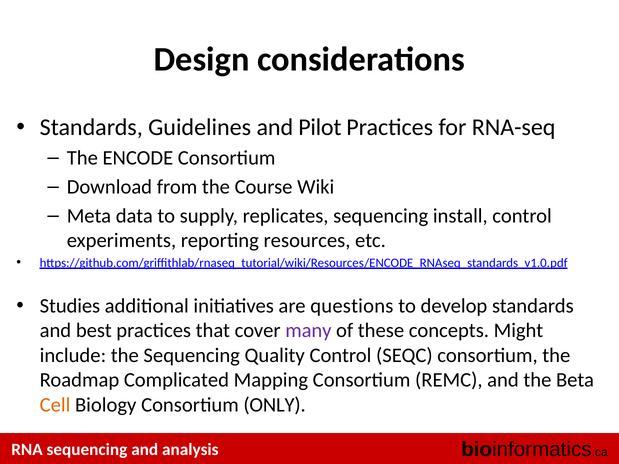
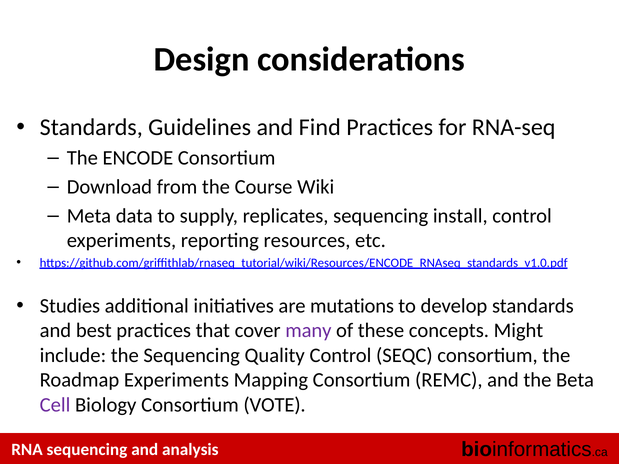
Pilot: Pilot -> Find
questions: questions -> mutations
Roadmap Complicated: Complicated -> Experiments
Cell colour: orange -> purple
ONLY: ONLY -> VOTE
